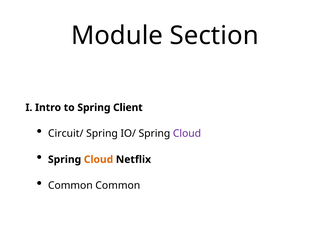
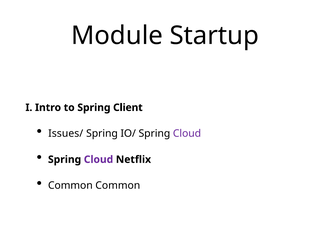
Section: Section -> Startup
Circuit/: Circuit/ -> Issues/
Cloud at (98, 159) colour: orange -> purple
